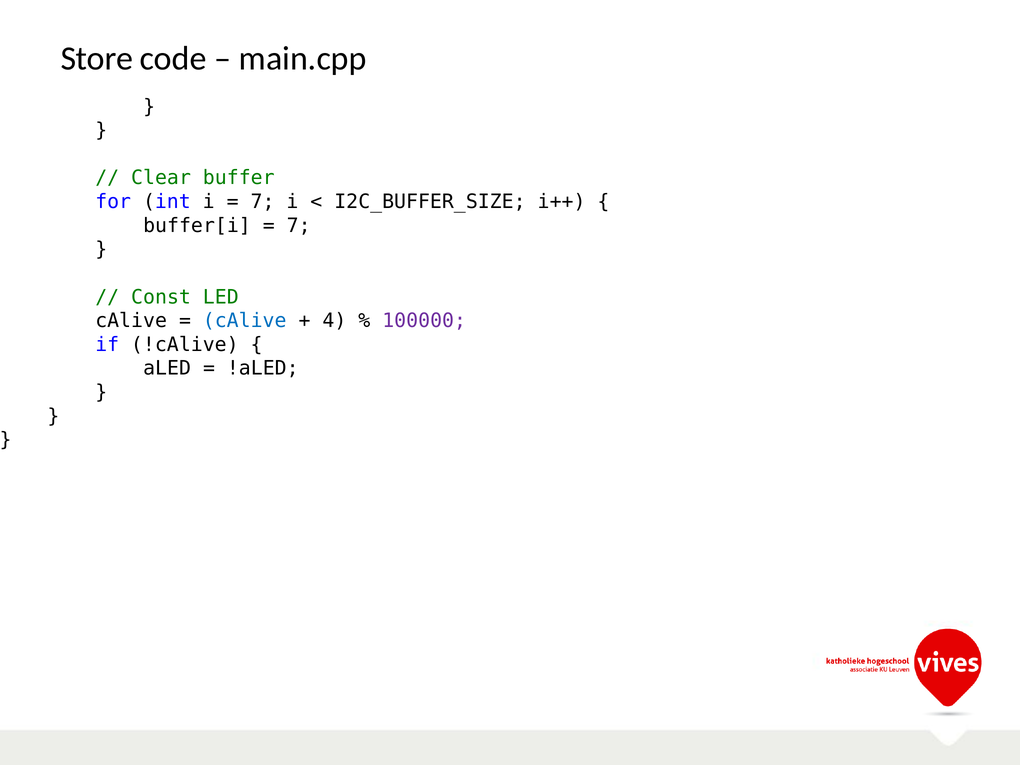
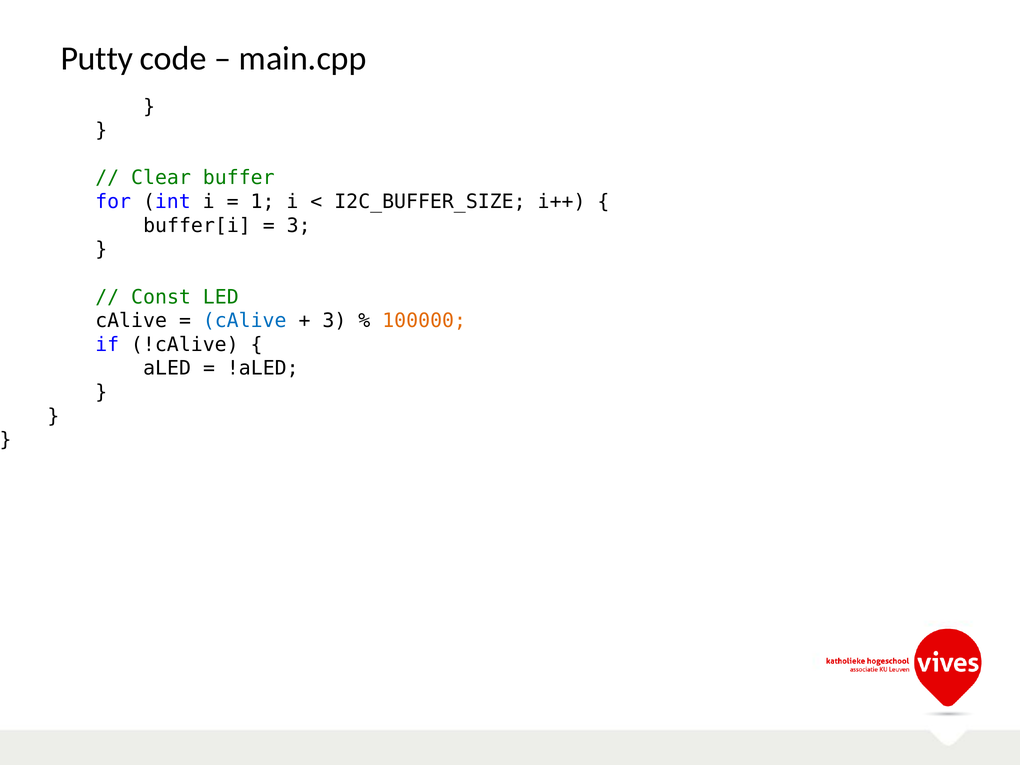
Store: Store -> Putty
7 at (263, 202): 7 -> 1
7 at (299, 226): 7 -> 3
4 at (334, 321): 4 -> 3
100000 colour: purple -> orange
